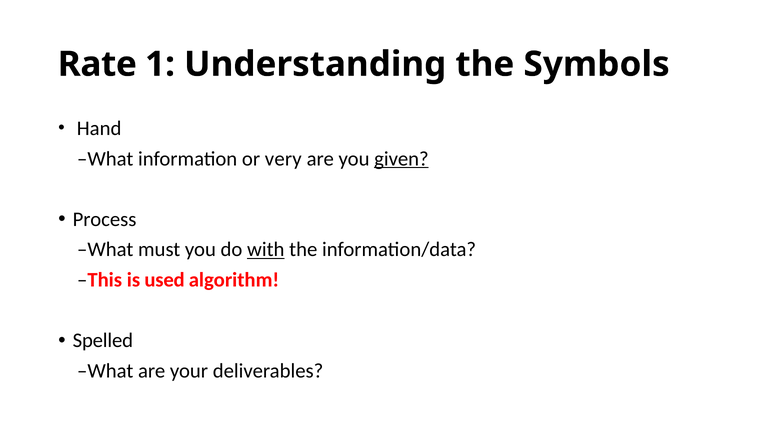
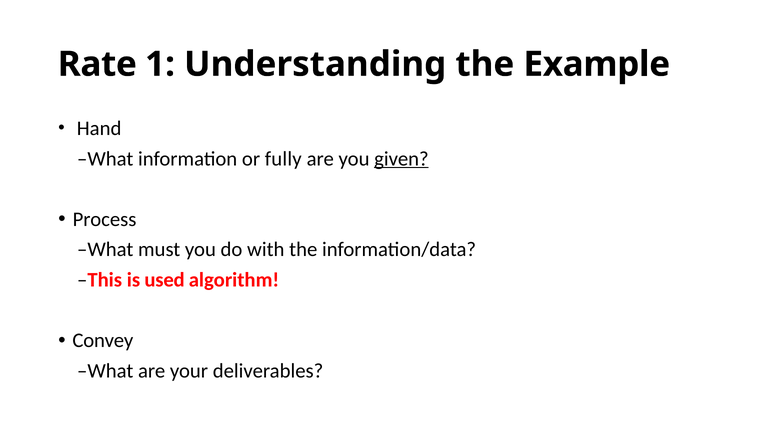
Symbols: Symbols -> Example
very: very -> fully
with underline: present -> none
Spelled: Spelled -> Convey
